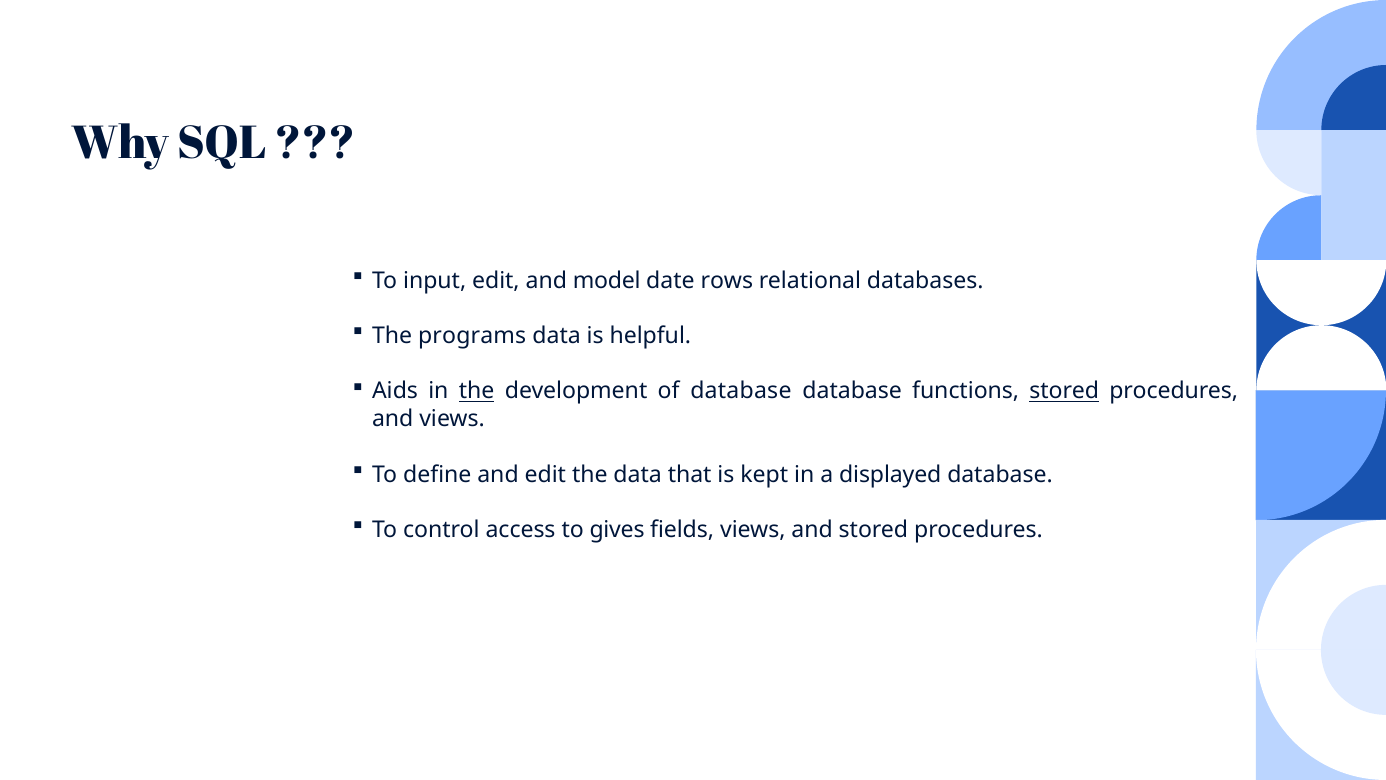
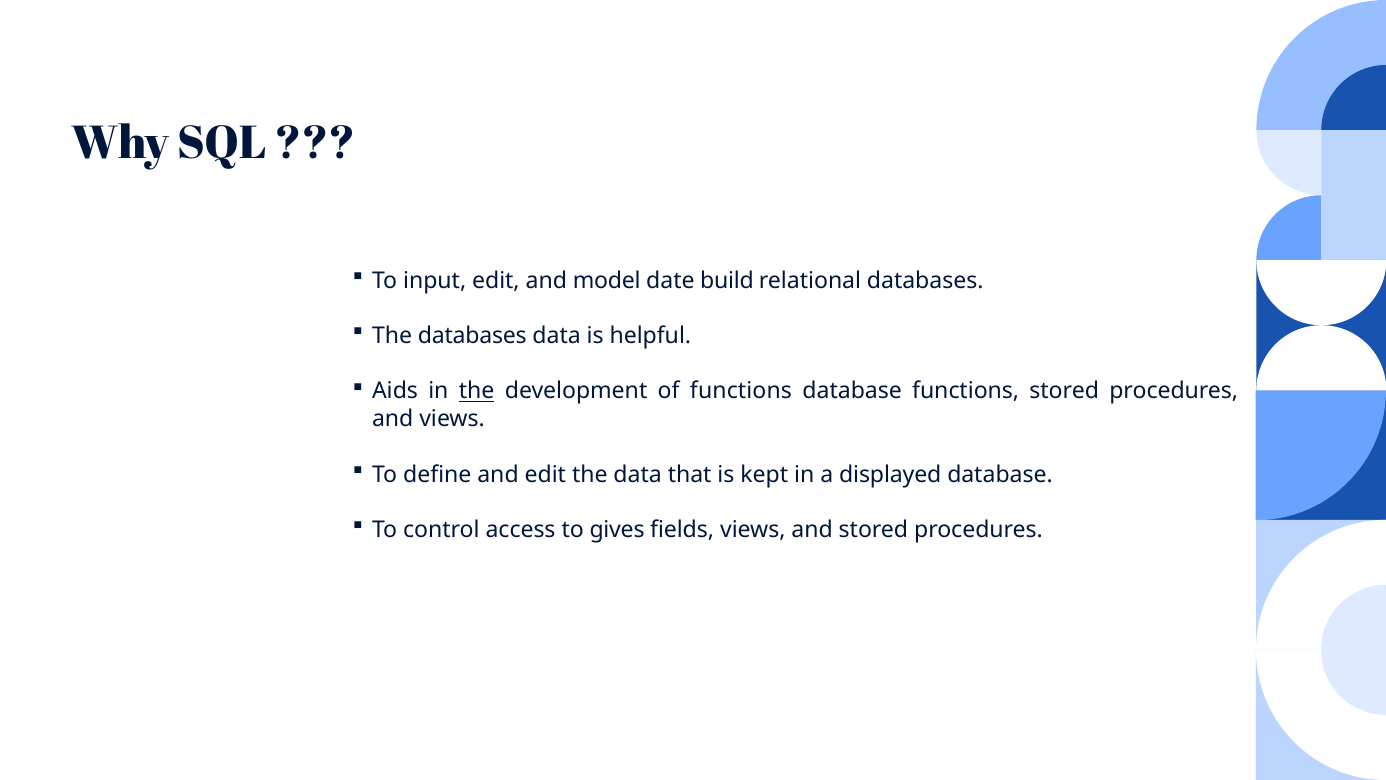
rows: rows -> build
The programs: programs -> databases
of database: database -> functions
stored at (1064, 391) underline: present -> none
